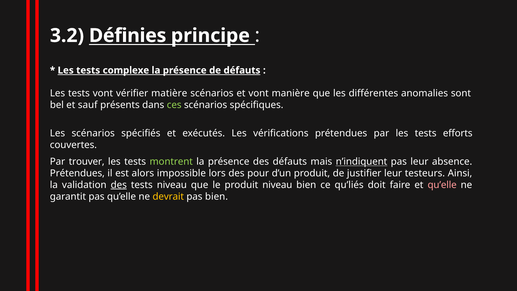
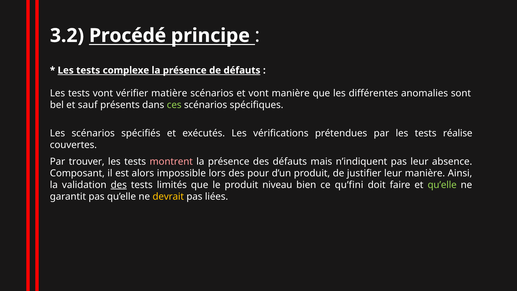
Définies: Définies -> Procédé
efforts: efforts -> réalise
montrent colour: light green -> pink
n’indiquent underline: present -> none
Prétendues at (77, 173): Prétendues -> Composant
leur testeurs: testeurs -> manière
tests niveau: niveau -> limités
qu’liés: qu’liés -> qu’fini
qu’elle at (442, 185) colour: pink -> light green
pas bien: bien -> liées
